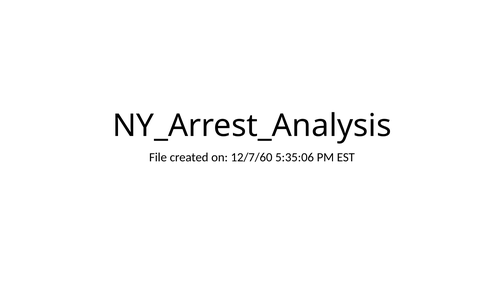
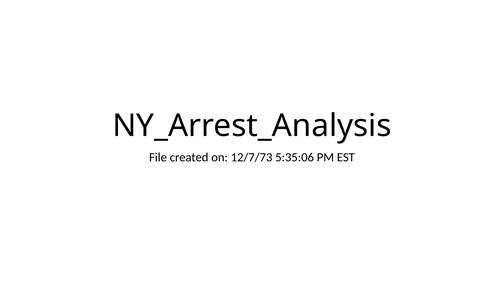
12/7/60: 12/7/60 -> 12/7/73
